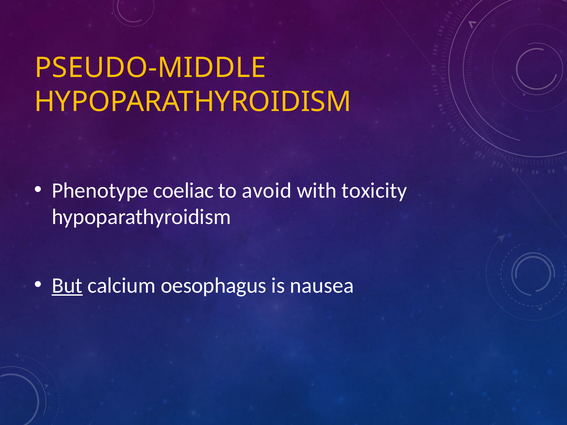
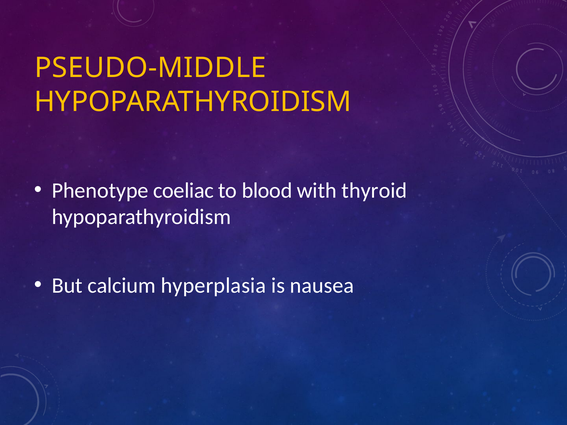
avoid: avoid -> blood
toxicity: toxicity -> thyroid
But underline: present -> none
oesophagus: oesophagus -> hyperplasia
